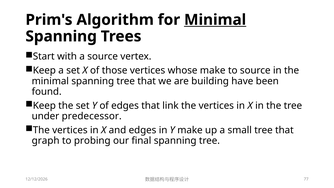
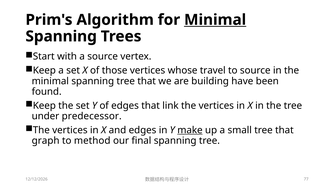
whose make: make -> travel
make at (190, 130) underline: none -> present
probing: probing -> method
